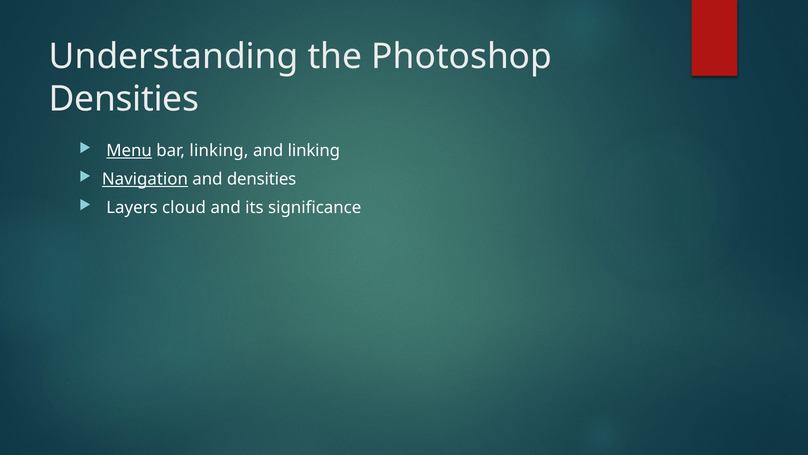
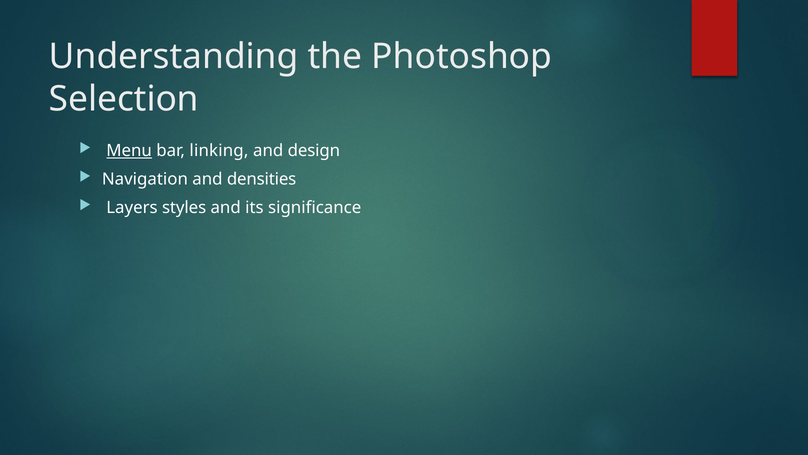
Densities at (124, 99): Densities -> Selection
and linking: linking -> design
Navigation underline: present -> none
cloud: cloud -> styles
